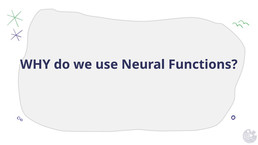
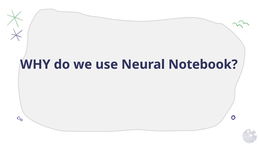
Functions: Functions -> Notebook
